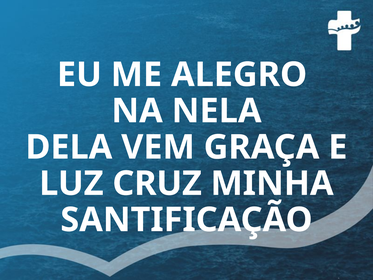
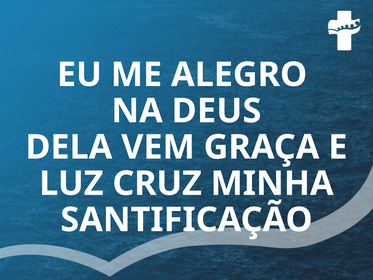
NELA: NELA -> DEUS
